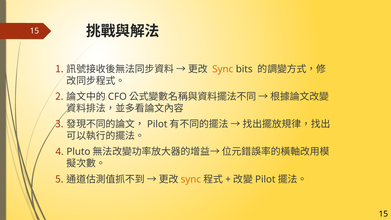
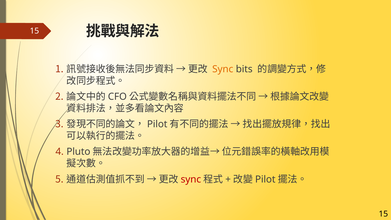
sync at (191, 179) colour: orange -> red
